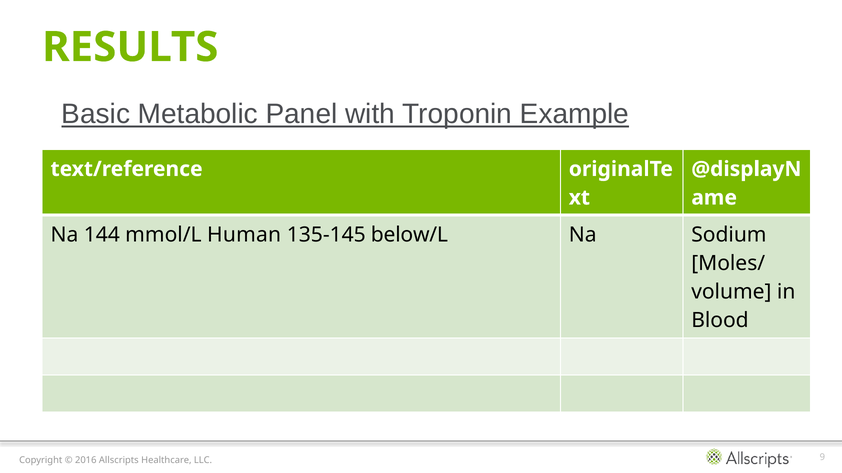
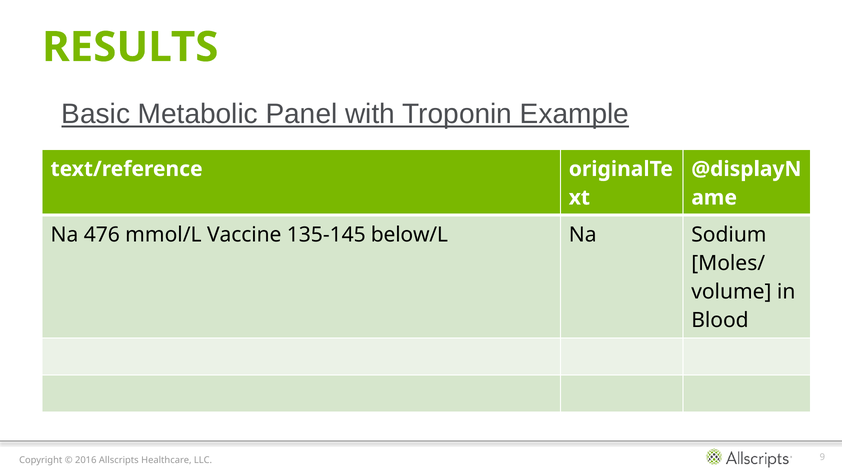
144: 144 -> 476
Human: Human -> Vaccine
